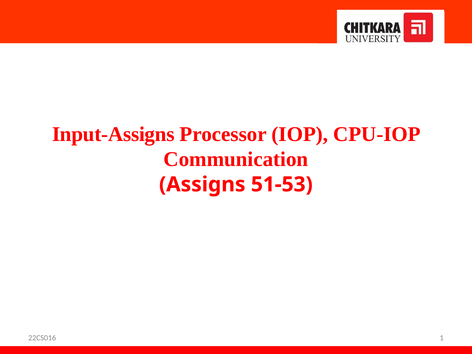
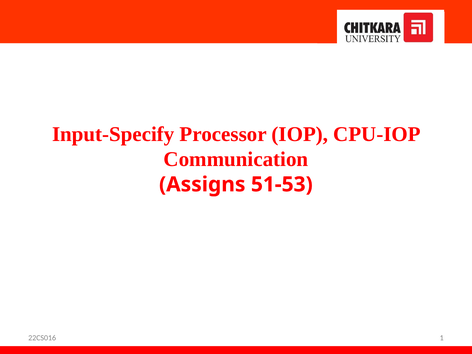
Input-Assigns: Input-Assigns -> Input-Specify
